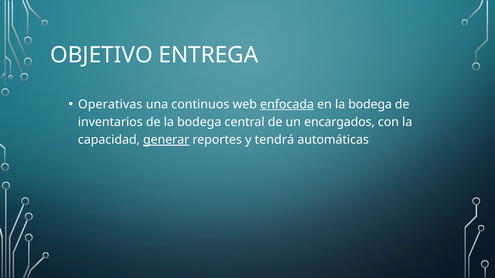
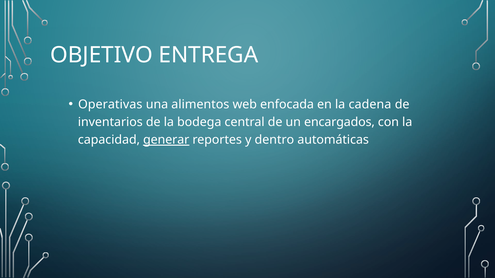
continuos: continuos -> alimentos
enfocada underline: present -> none
en la bodega: bodega -> cadena
tendrá: tendrá -> dentro
